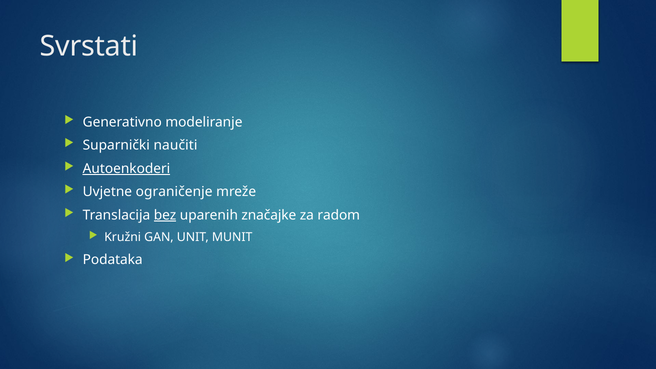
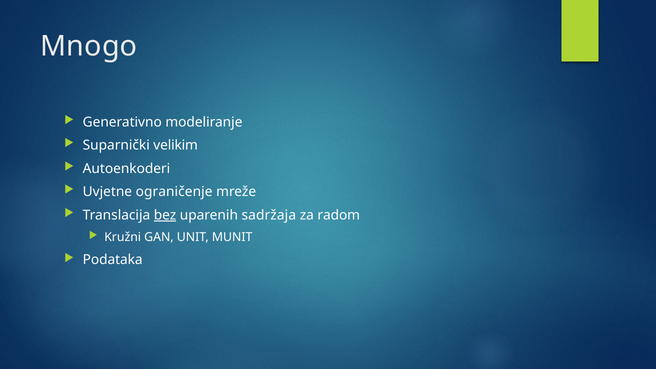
Svrstati: Svrstati -> Mnogo
naučiti: naučiti -> velikim
Autoenkoderi underline: present -> none
značajke: značajke -> sadržaja
